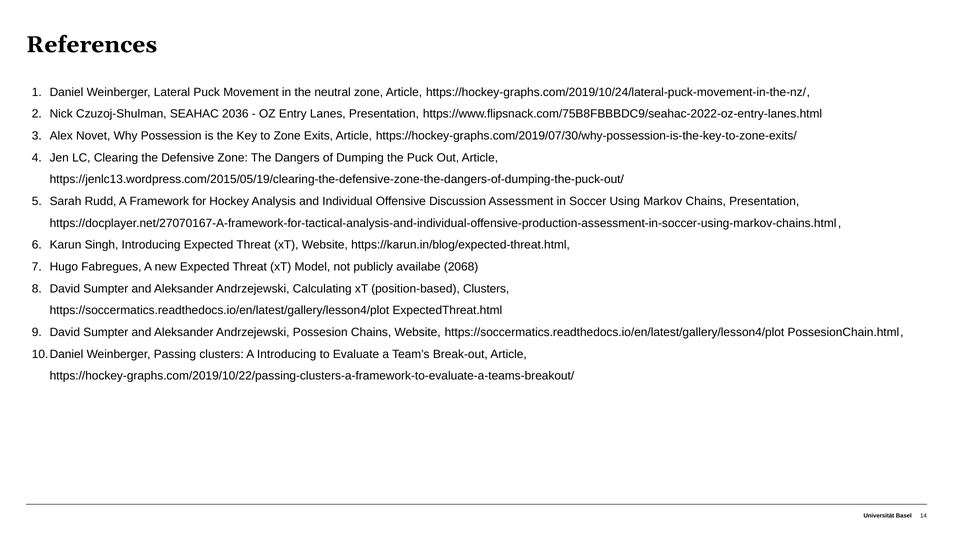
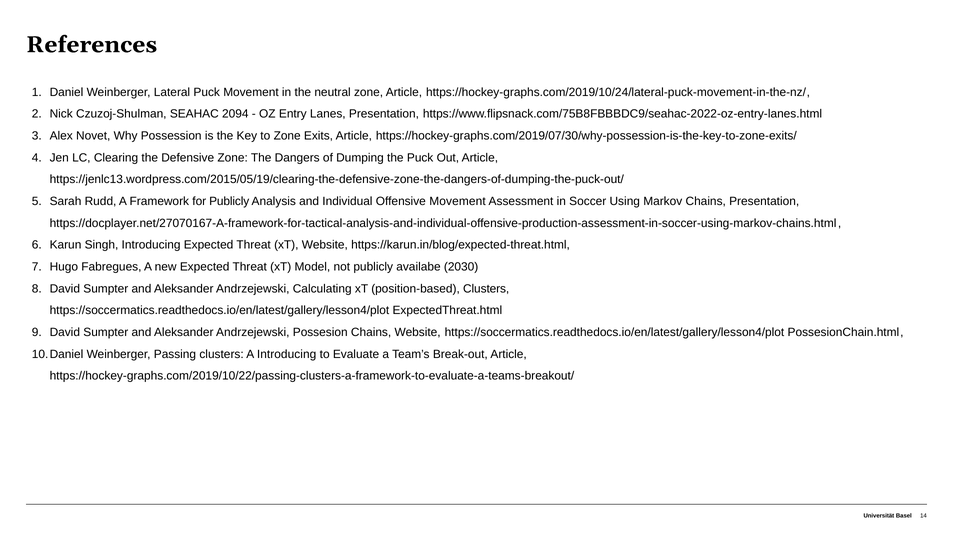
2036: 2036 -> 2094
for Hockey: Hockey -> Publicly
Offensive Discussion: Discussion -> Movement
2068: 2068 -> 2030
